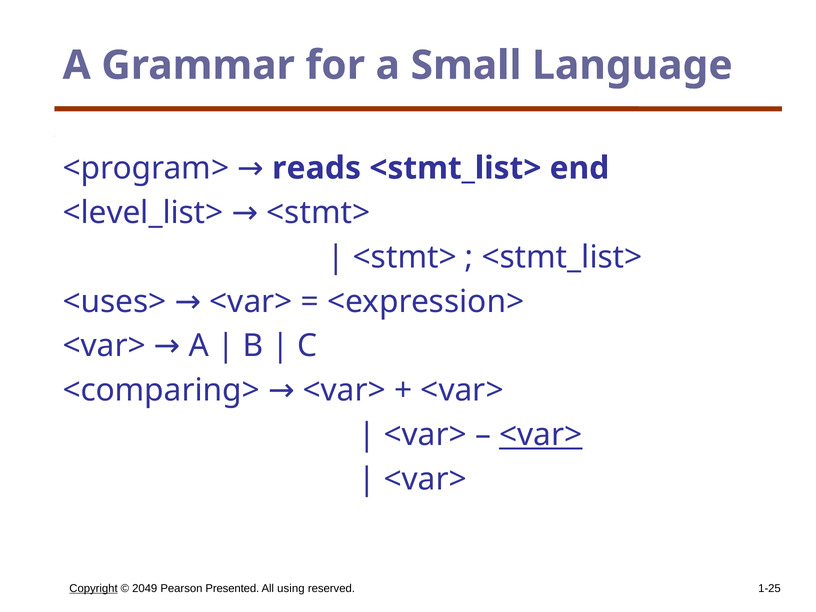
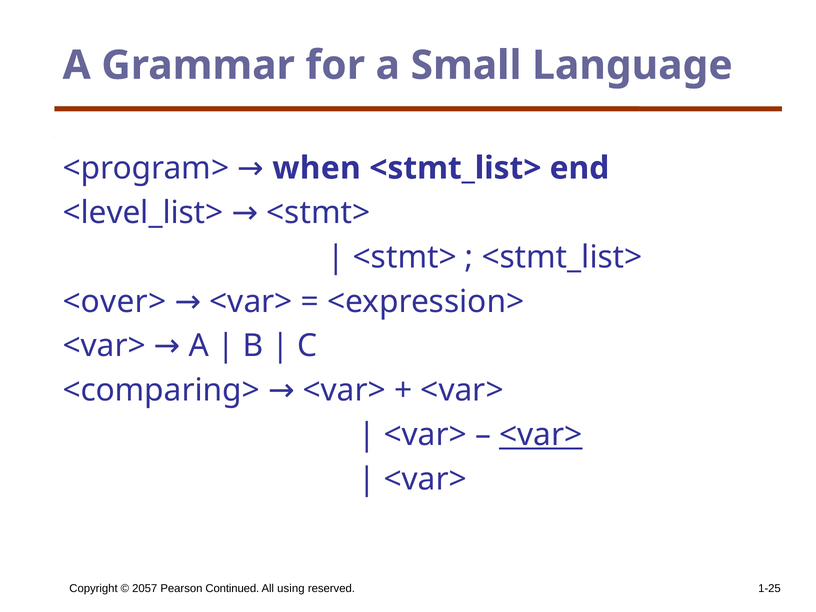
reads: reads -> when
<uses>: <uses> -> <over>
Copyright underline: present -> none
2049: 2049 -> 2057
Presented: Presented -> Continued
